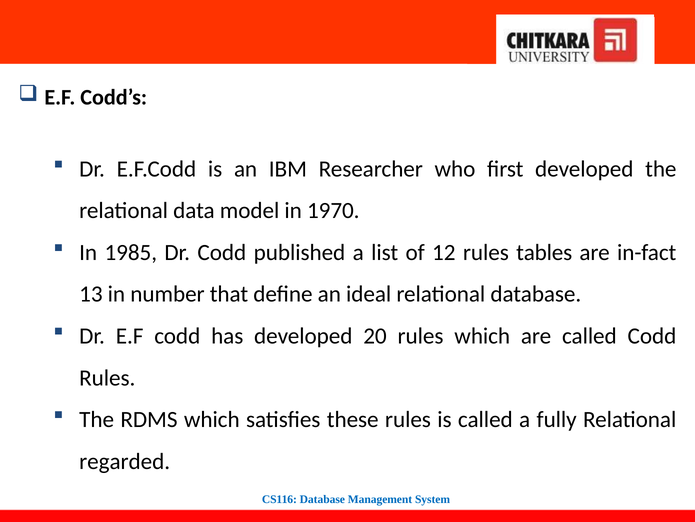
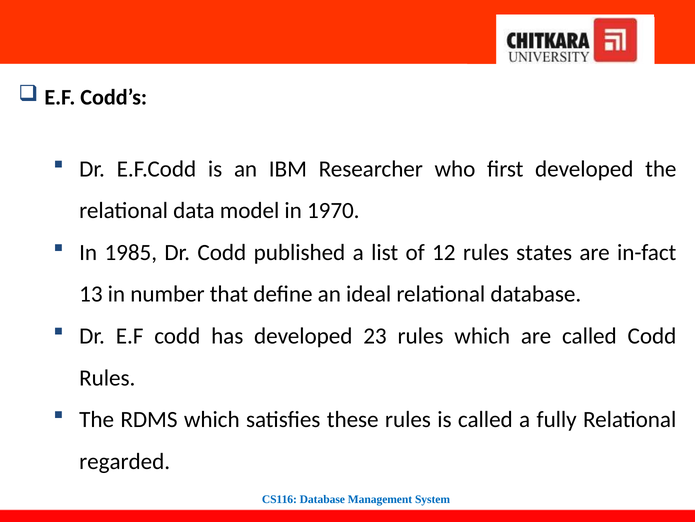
tables: tables -> states
20: 20 -> 23
